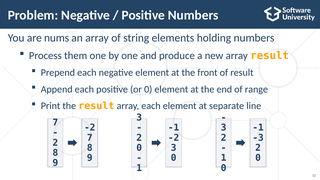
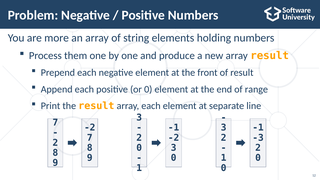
nums: nums -> more
